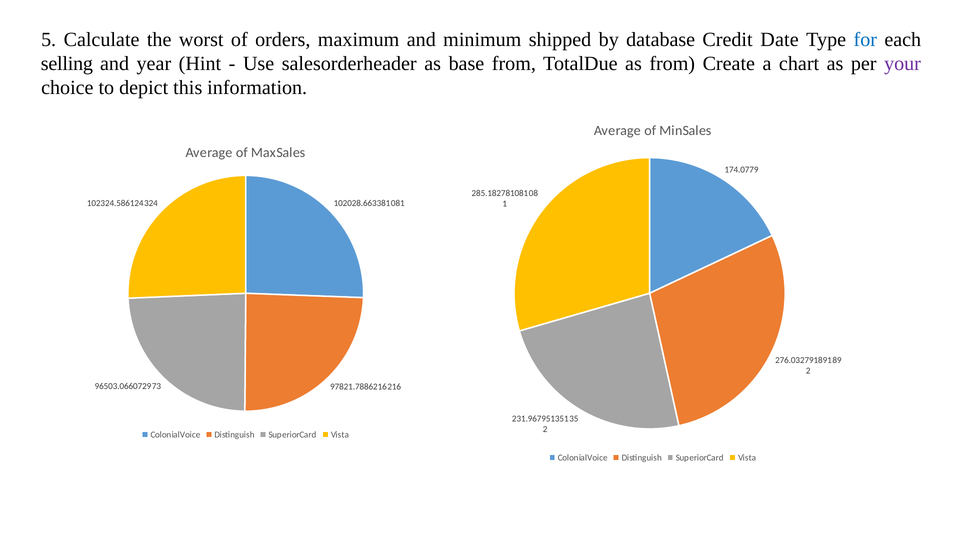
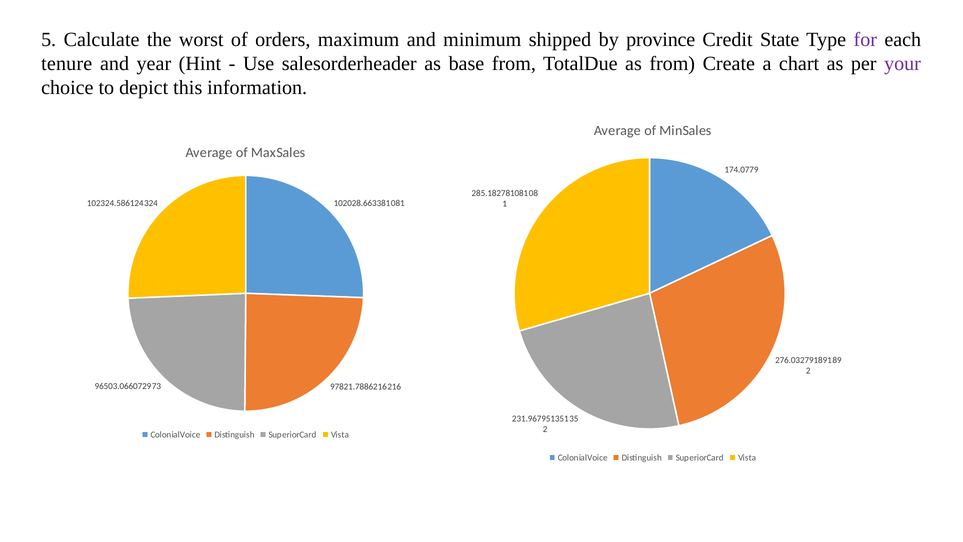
database: database -> province
Date: Date -> State
for colour: blue -> purple
selling: selling -> tenure
